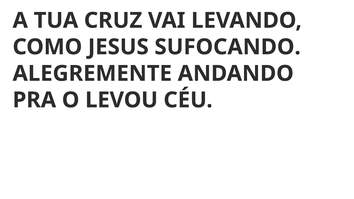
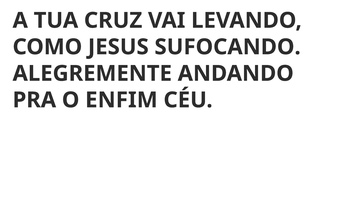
LEVOU: LEVOU -> ENFIM
